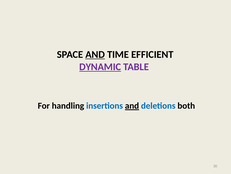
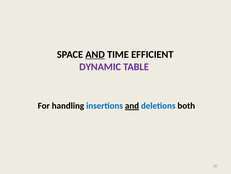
DYNAMIC underline: present -> none
